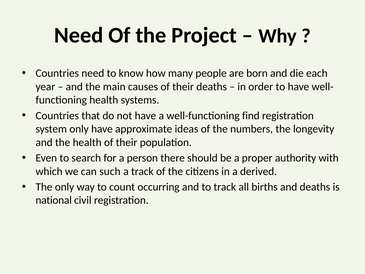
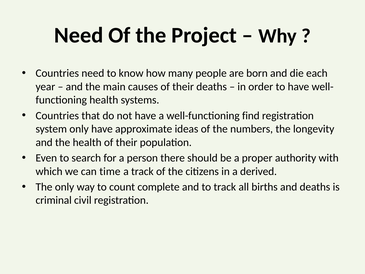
such: such -> time
occurring: occurring -> complete
national: national -> criminal
